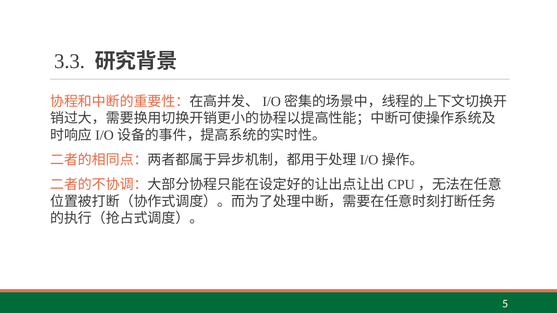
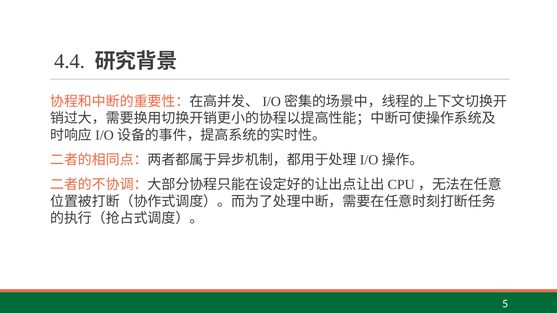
3.3: 3.3 -> 4.4
